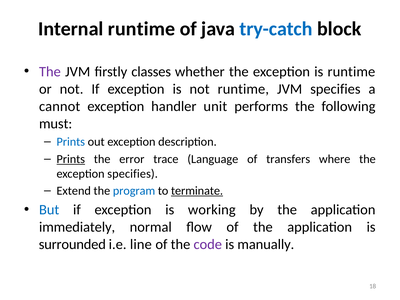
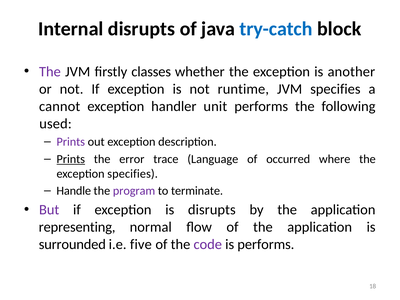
Internal runtime: runtime -> disrupts
is runtime: runtime -> another
must: must -> used
Prints at (71, 142) colour: blue -> purple
transfers: transfers -> occurred
Extend: Extend -> Handle
program colour: blue -> purple
terminate underline: present -> none
But colour: blue -> purple
is working: working -> disrupts
immediately: immediately -> representing
line: line -> five
is manually: manually -> performs
